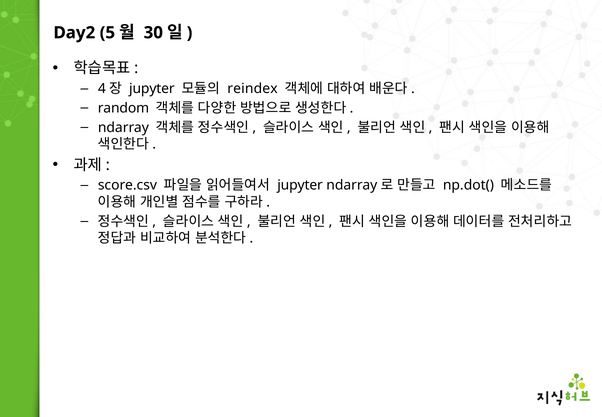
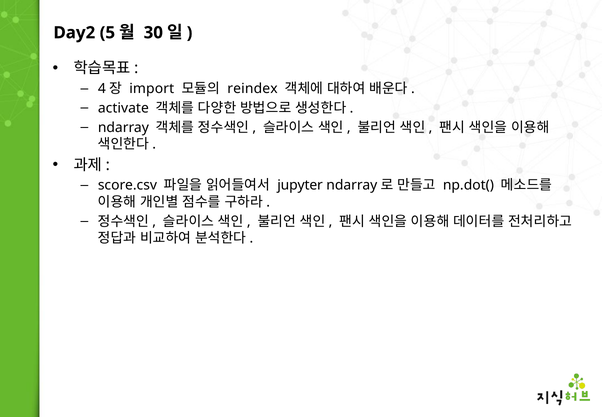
jupyter at (152, 89): jupyter -> import
random: random -> activate
